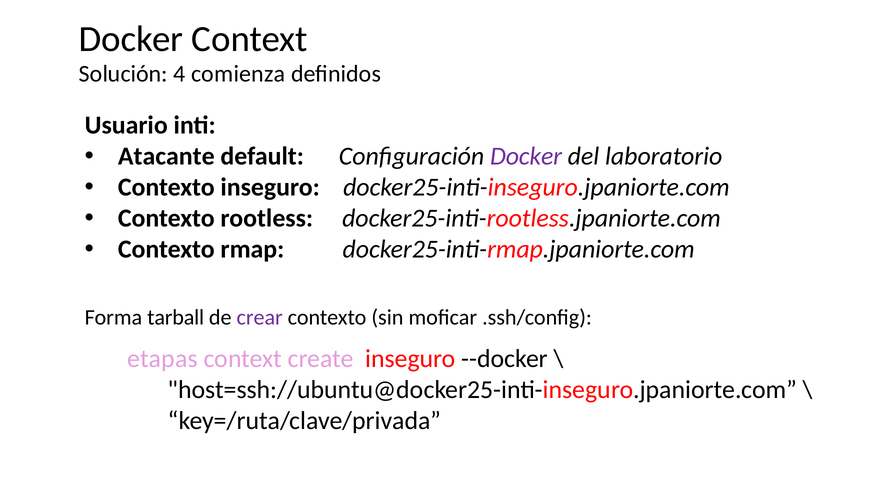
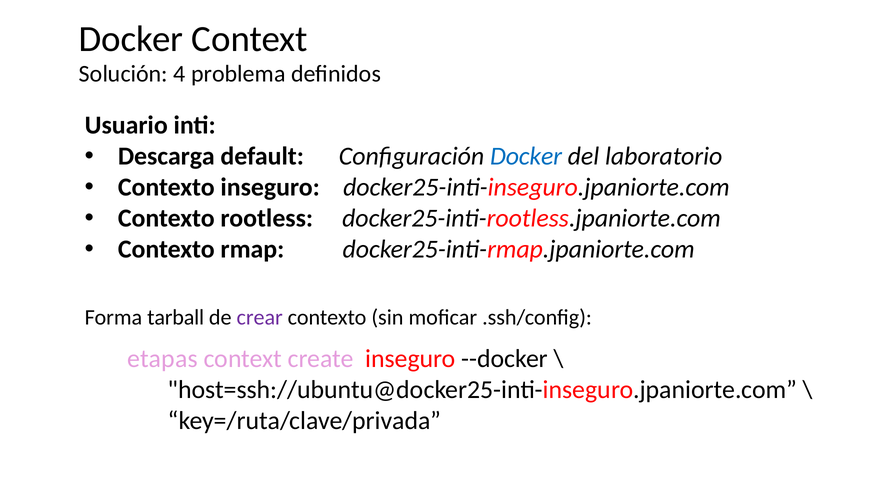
comienza: comienza -> problema
Atacante: Atacante -> Descarga
Docker at (526, 157) colour: purple -> blue
